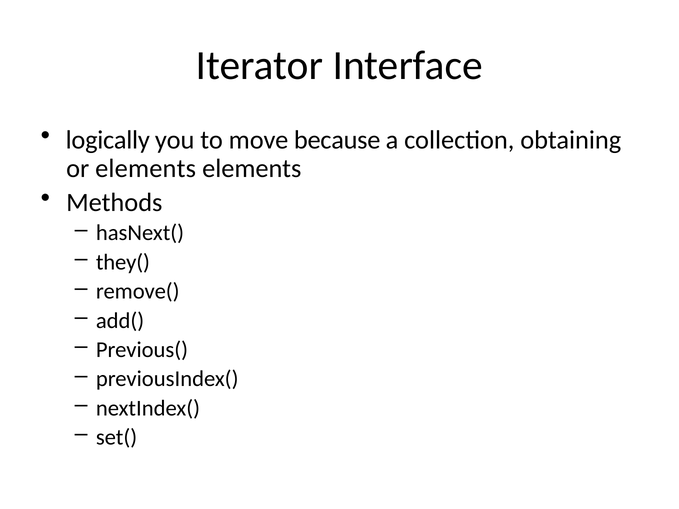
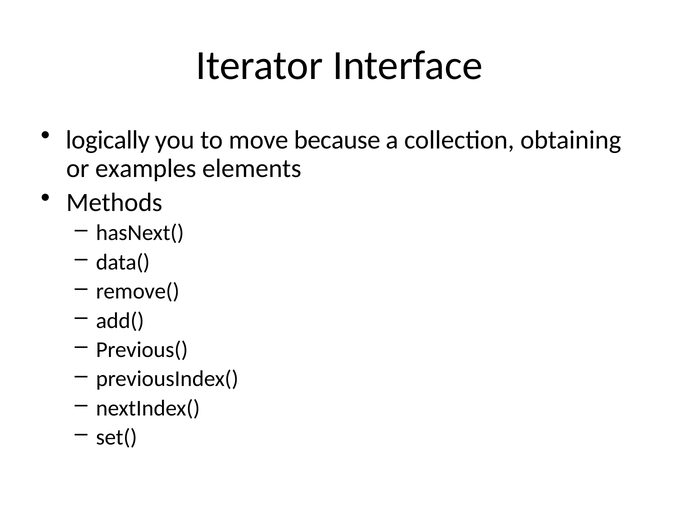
or elements: elements -> examples
they(: they( -> data(
